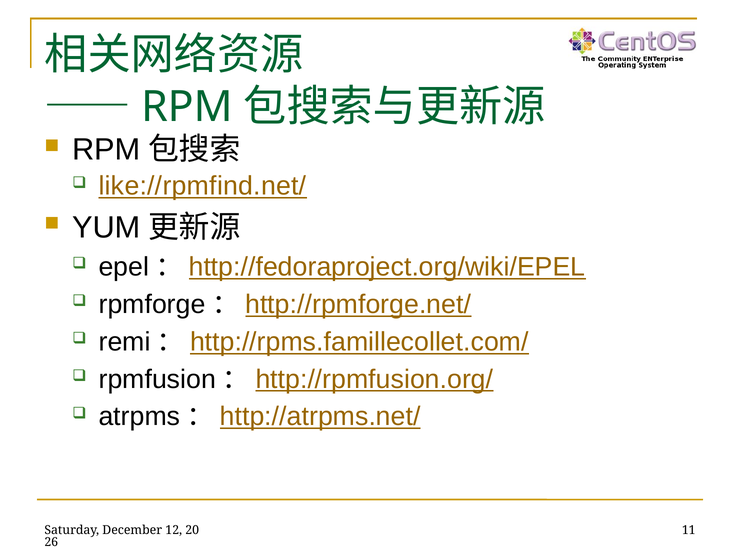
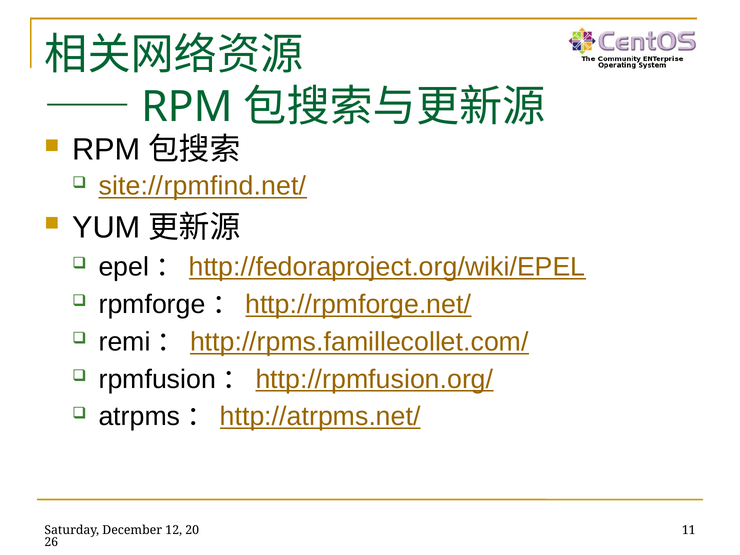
like://rpmfind.net/: like://rpmfind.net/ -> site://rpmfind.net/
